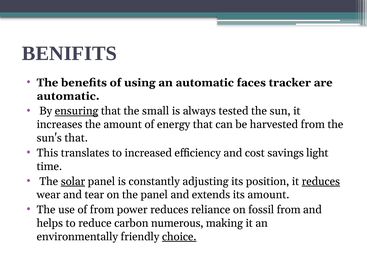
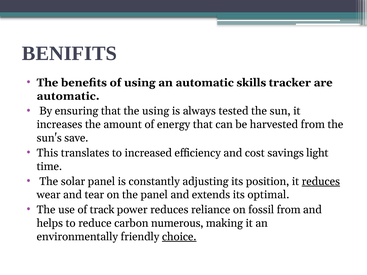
faces: faces -> skills
ensuring underline: present -> none
the small: small -> using
sun's that: that -> save
solar underline: present -> none
its amount: amount -> optimal
of from: from -> track
